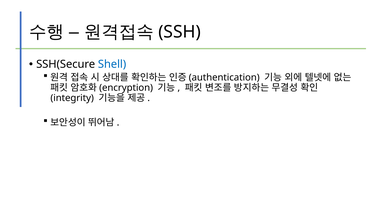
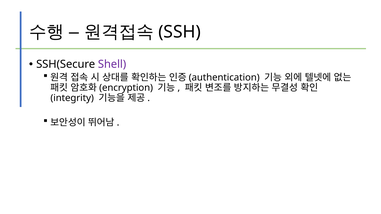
Shell colour: blue -> purple
